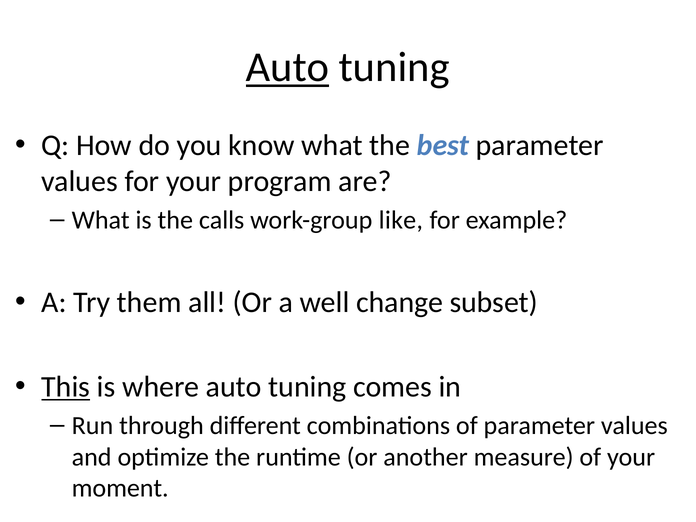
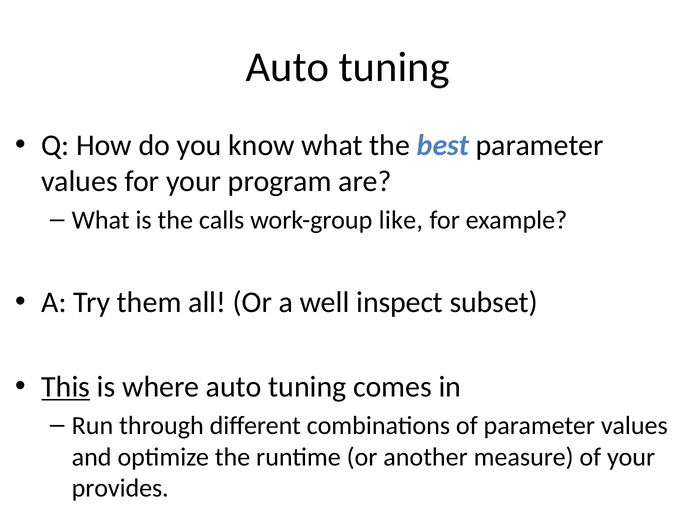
Auto at (288, 67) underline: present -> none
change: change -> inspect
moment: moment -> provides
